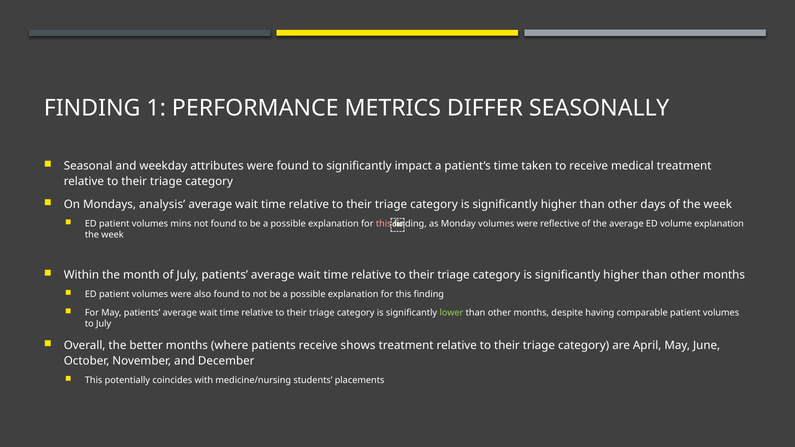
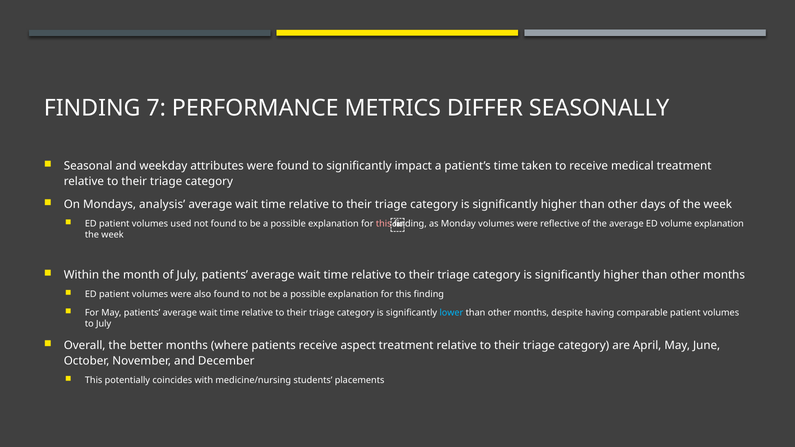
1: 1 -> 7
mins: mins -> used
lower colour: light green -> light blue
shows: shows -> aspect
